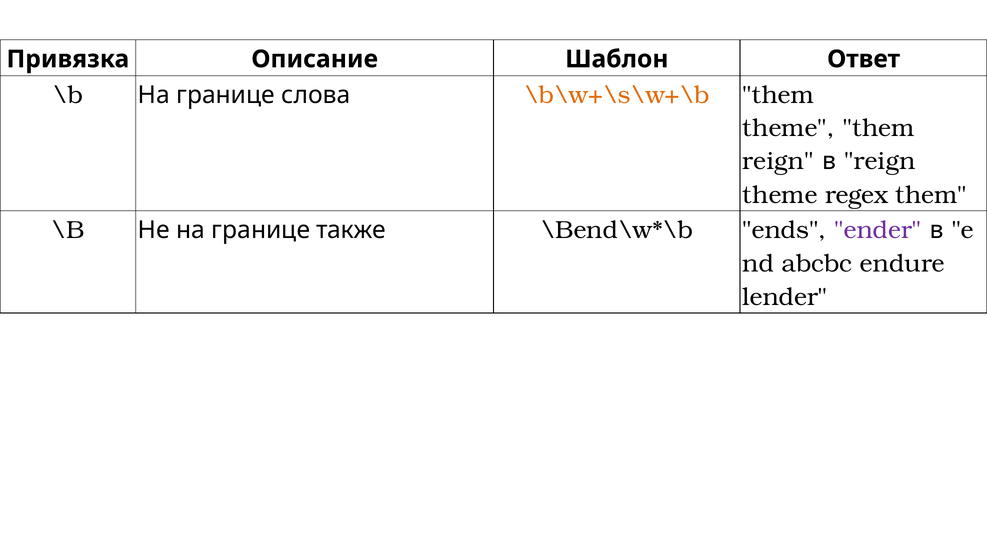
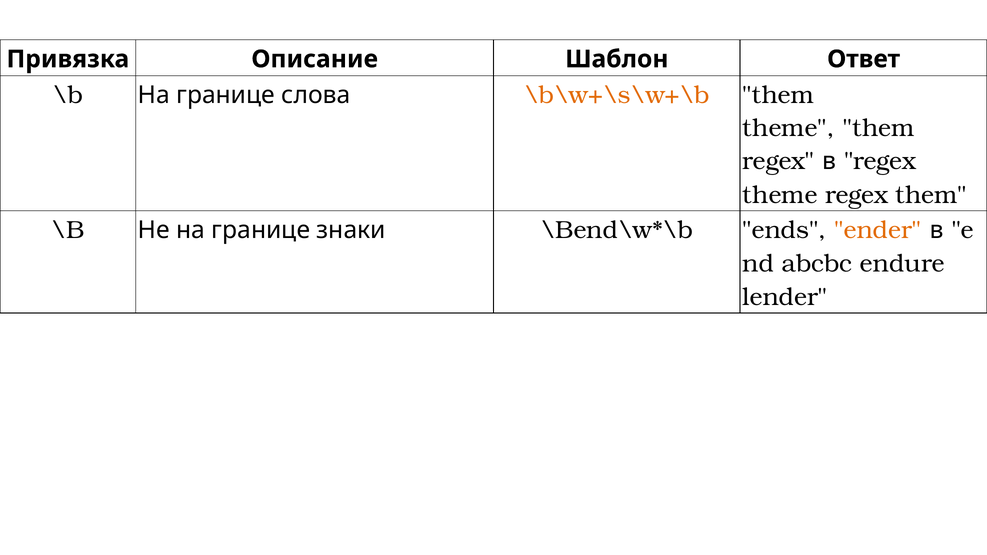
reign at (778, 161): reign -> regex
в reign: reign -> regex
также: также -> знаки
ender colour: purple -> orange
